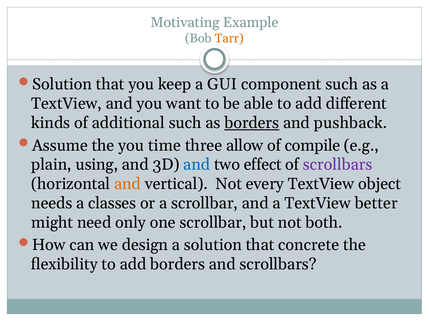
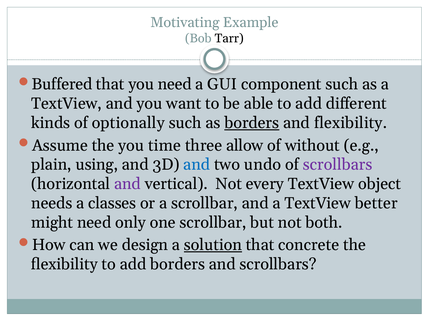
Tarr colour: orange -> black
Solution at (62, 85): Solution -> Buffered
you keep: keep -> need
additional: additional -> optionally
and pushback: pushback -> flexibility
compile: compile -> without
effect: effect -> undo
and at (127, 184) colour: orange -> purple
solution at (213, 246) underline: none -> present
